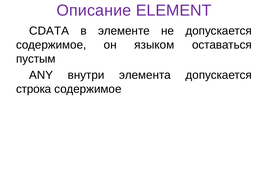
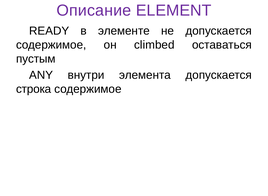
CDATA: CDATA -> READY
языком: языком -> climbed
